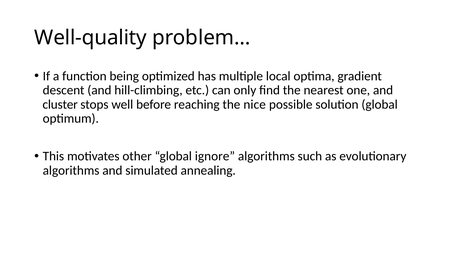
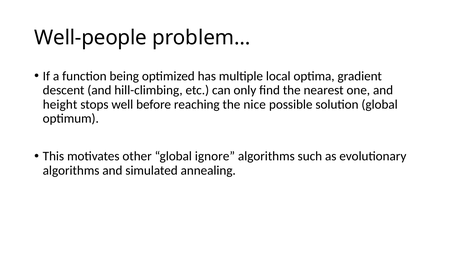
Well-quality: Well-quality -> Well-people
cluster: cluster -> height
